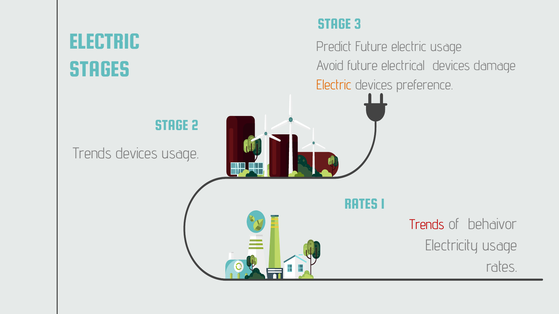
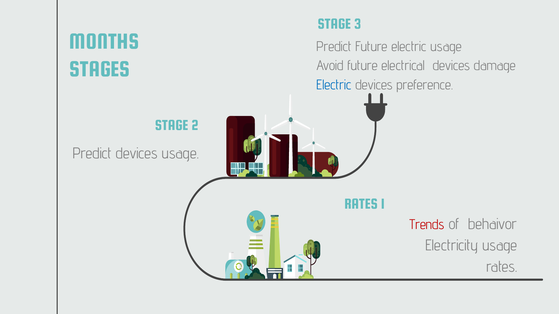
ELECTRIC at (104, 41): ELECTRIC -> MONTHS
Electric at (334, 85) colour: orange -> blue
Trends at (92, 154): Trends -> Predict
